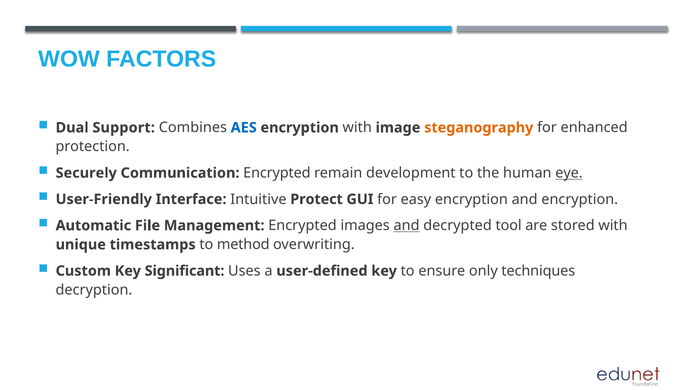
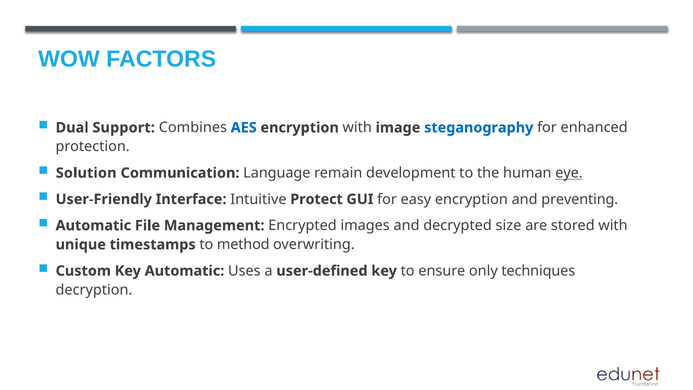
steganography colour: orange -> blue
Securely: Securely -> Solution
Communication Encrypted: Encrypted -> Language
and encryption: encryption -> preventing
and at (407, 225) underline: present -> none
tool: tool -> size
Key Significant: Significant -> Automatic
